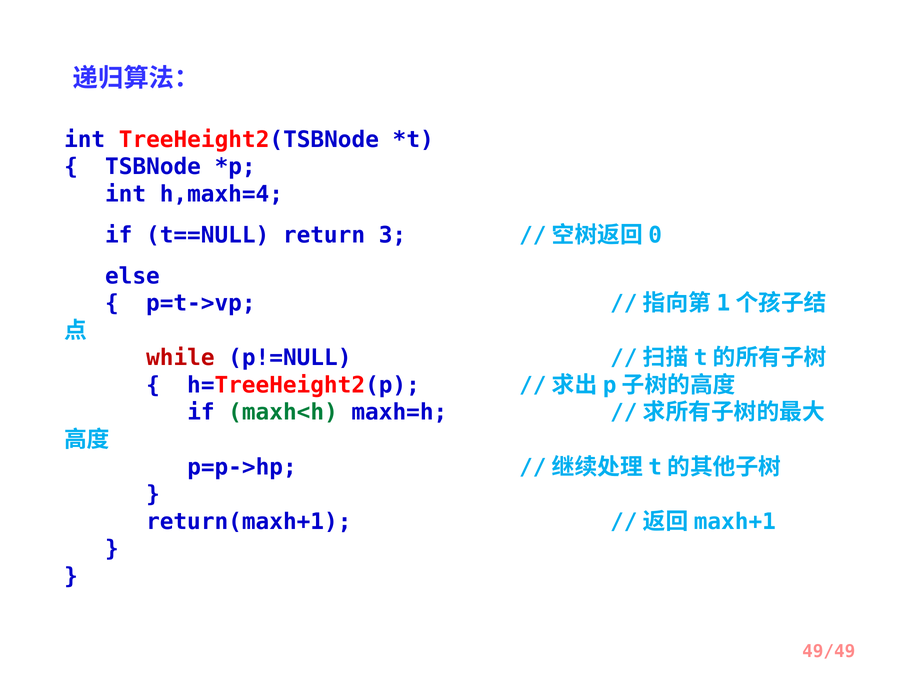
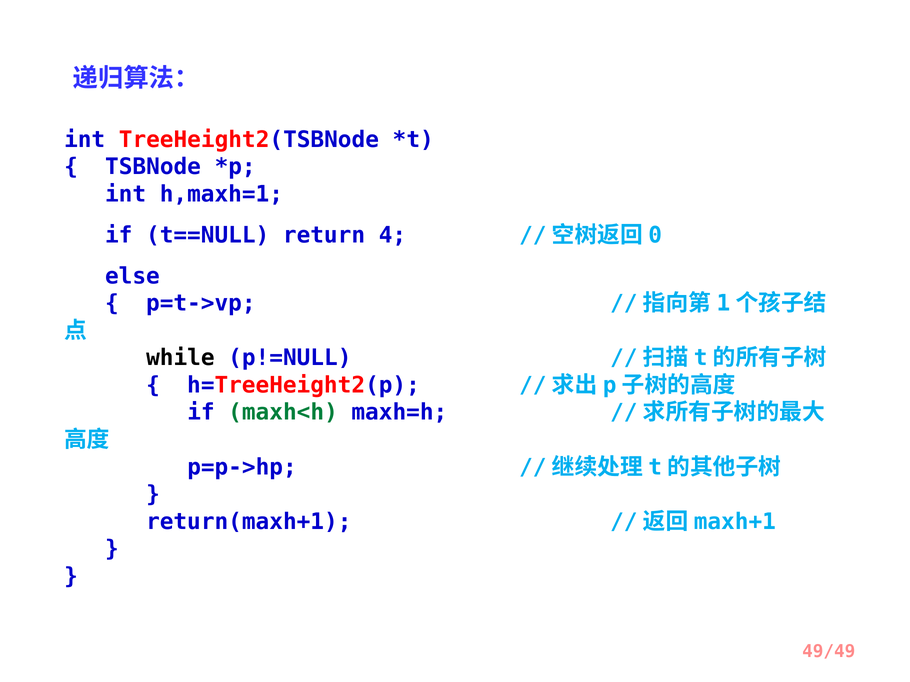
h,maxh=4: h,maxh=4 -> h,maxh=1
3: 3 -> 4
while colour: red -> black
